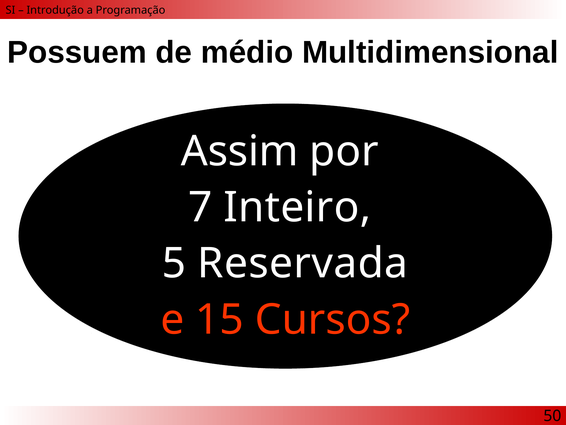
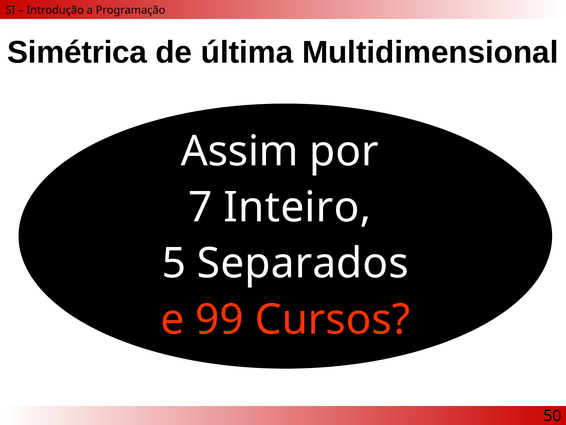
Possuem: Possuem -> Simétrica
médio: médio -> última
Reservada: Reservada -> Separados
15: 15 -> 99
